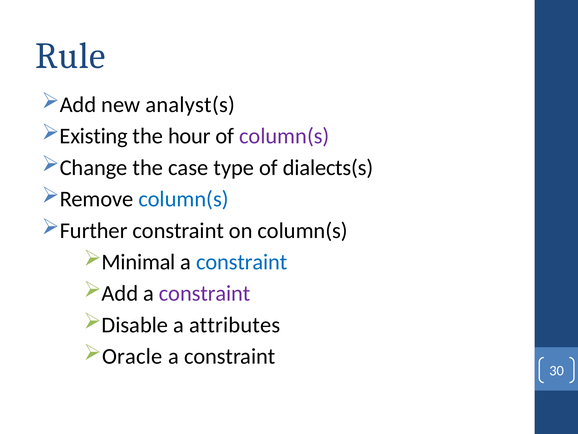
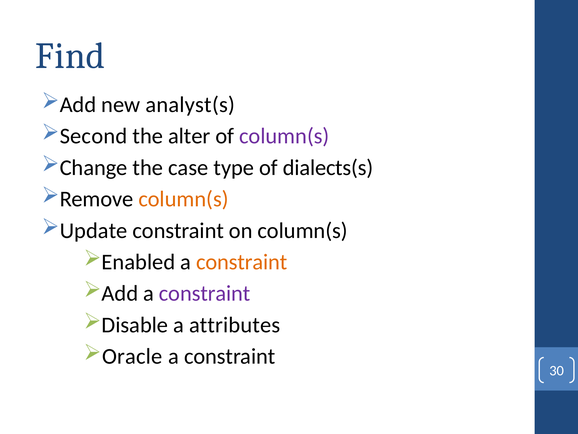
Rule: Rule -> Find
Existing: Existing -> Second
hour: hour -> alter
column(s at (183, 199) colour: blue -> orange
Further: Further -> Update
Minimal: Minimal -> Enabled
constraint at (242, 262) colour: blue -> orange
